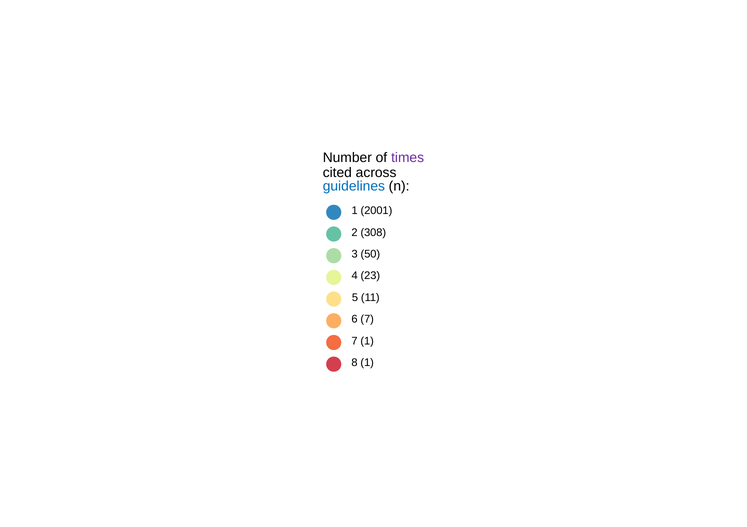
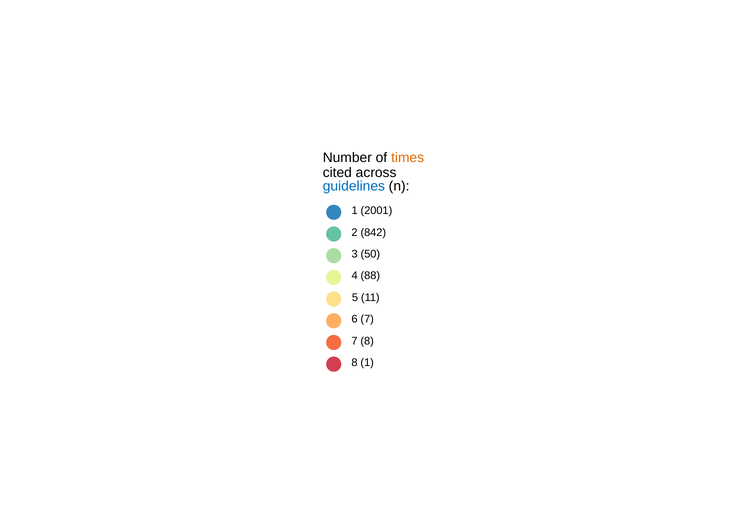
times colour: purple -> orange
308: 308 -> 842
23: 23 -> 88
7 1: 1 -> 8
